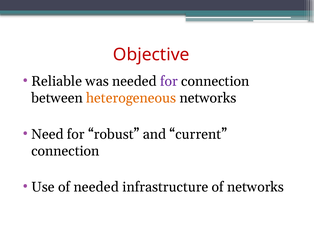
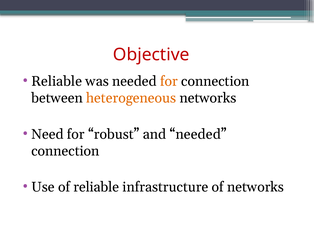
for at (169, 82) colour: purple -> orange
and current: current -> needed
of needed: needed -> reliable
